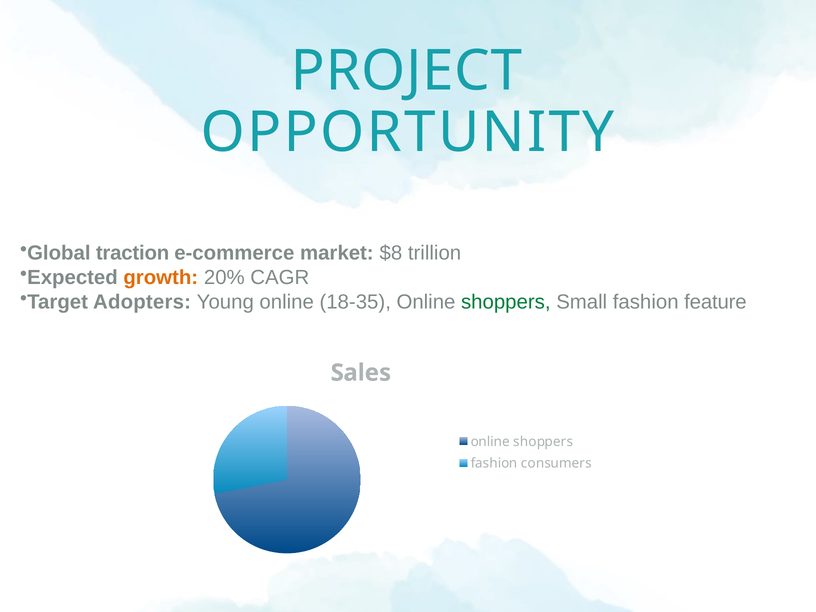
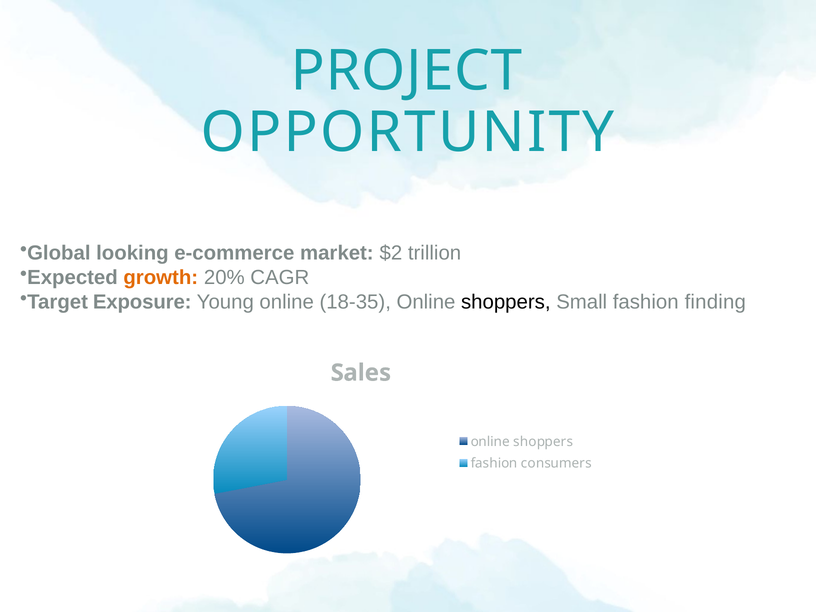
traction: traction -> looking
$8: $8 -> $2
Adopters: Adopters -> Exposure
shoppers at (506, 302) colour: green -> black
feature: feature -> finding
